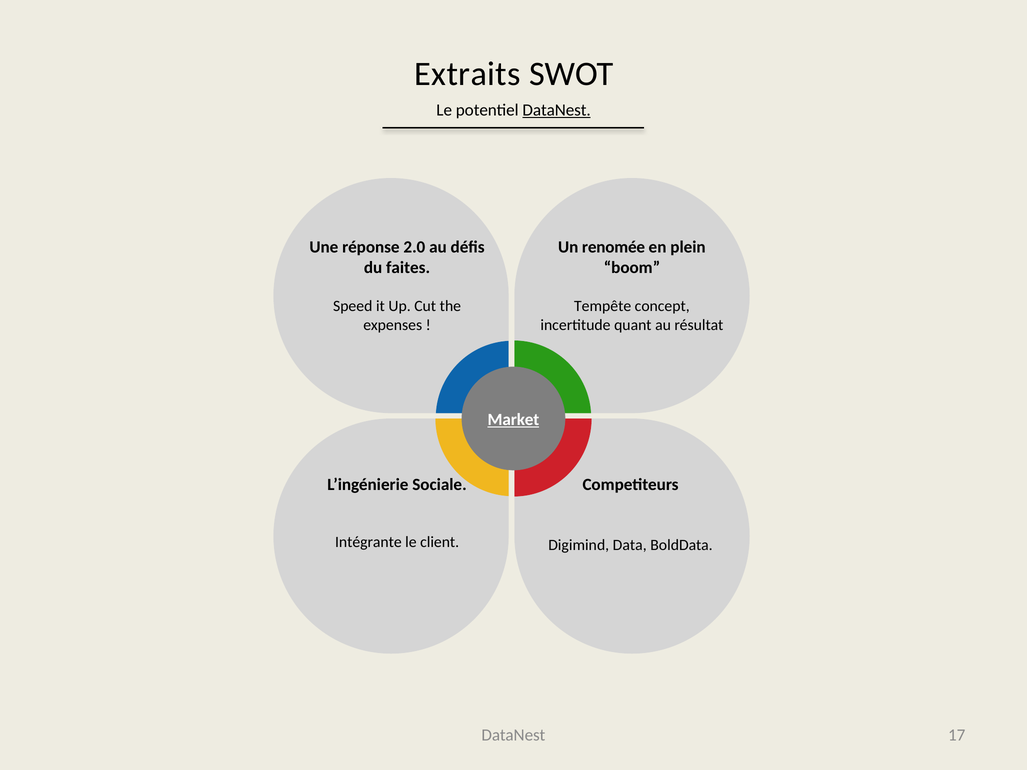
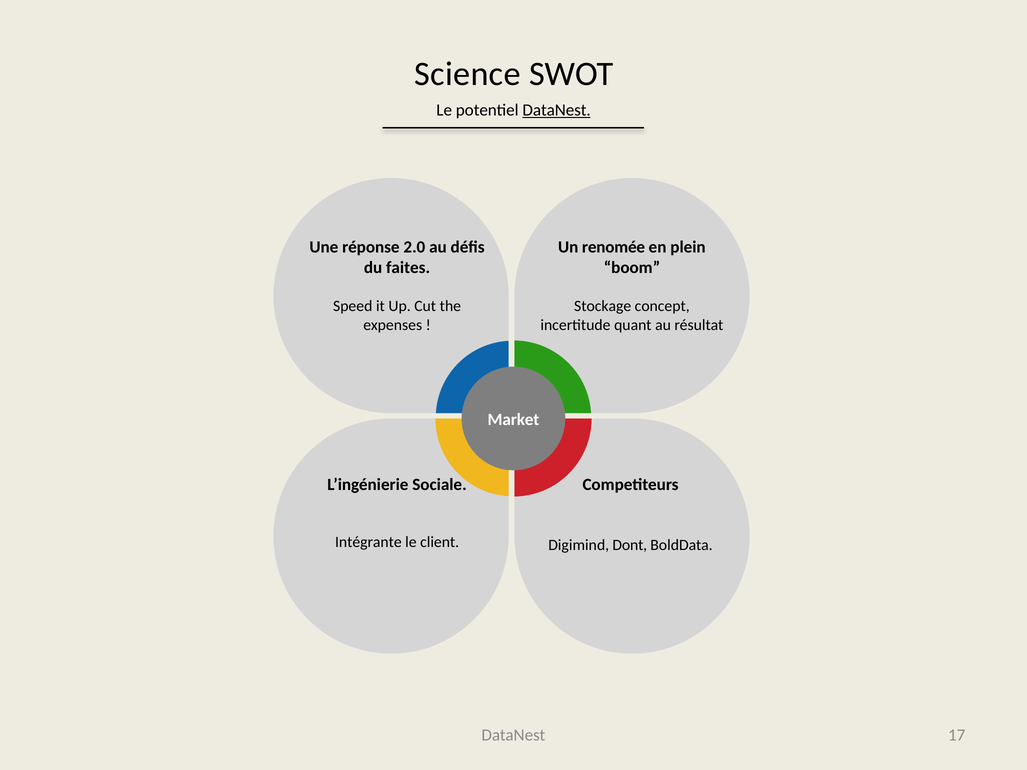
Extraits: Extraits -> Science
Tempête: Tempête -> Stockage
Market underline: present -> none
Data: Data -> Dont
